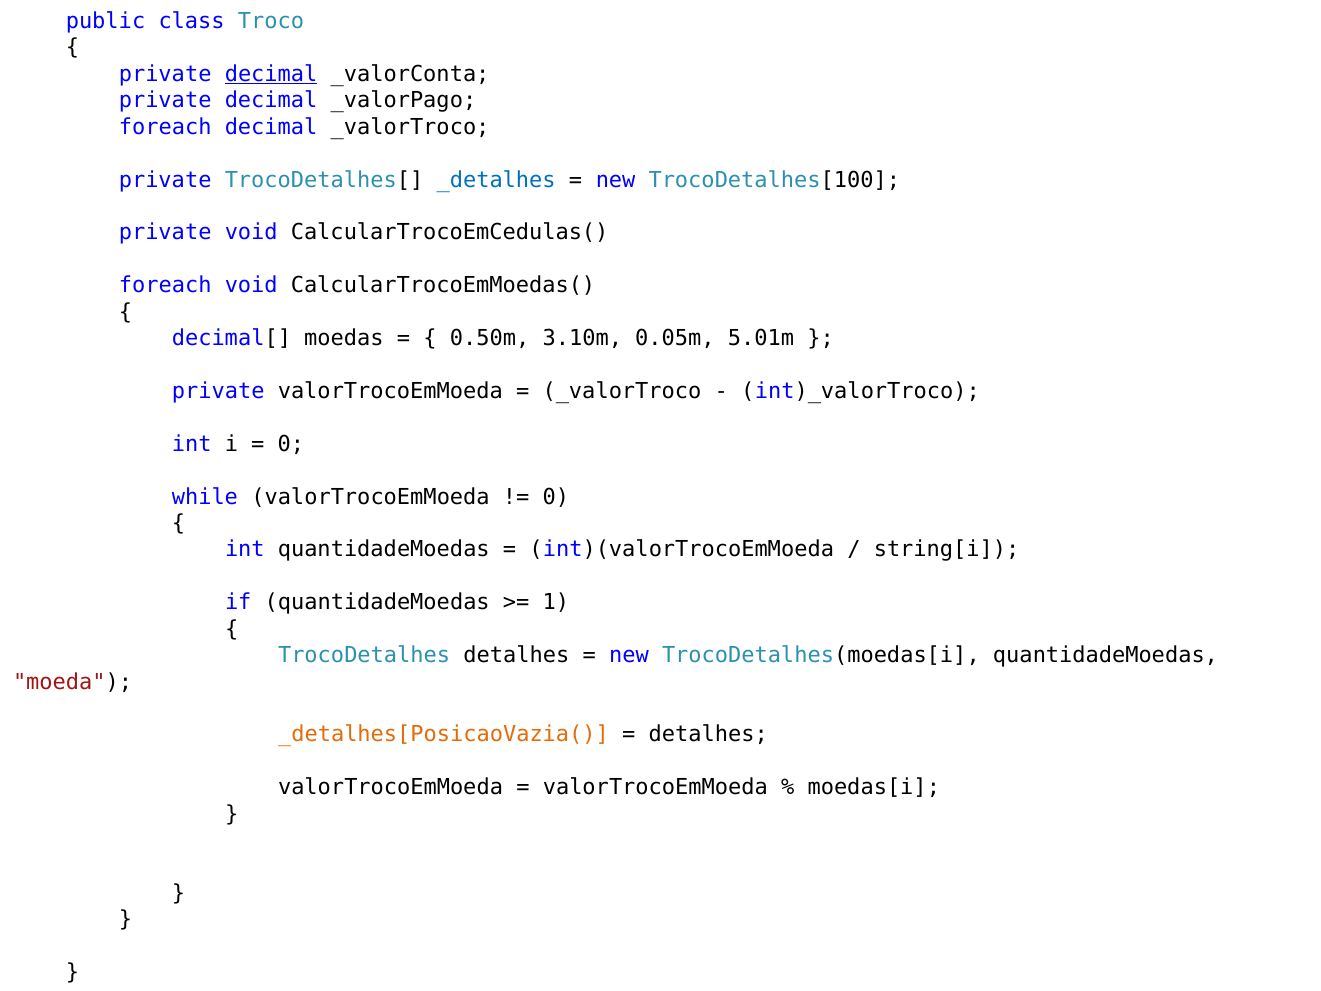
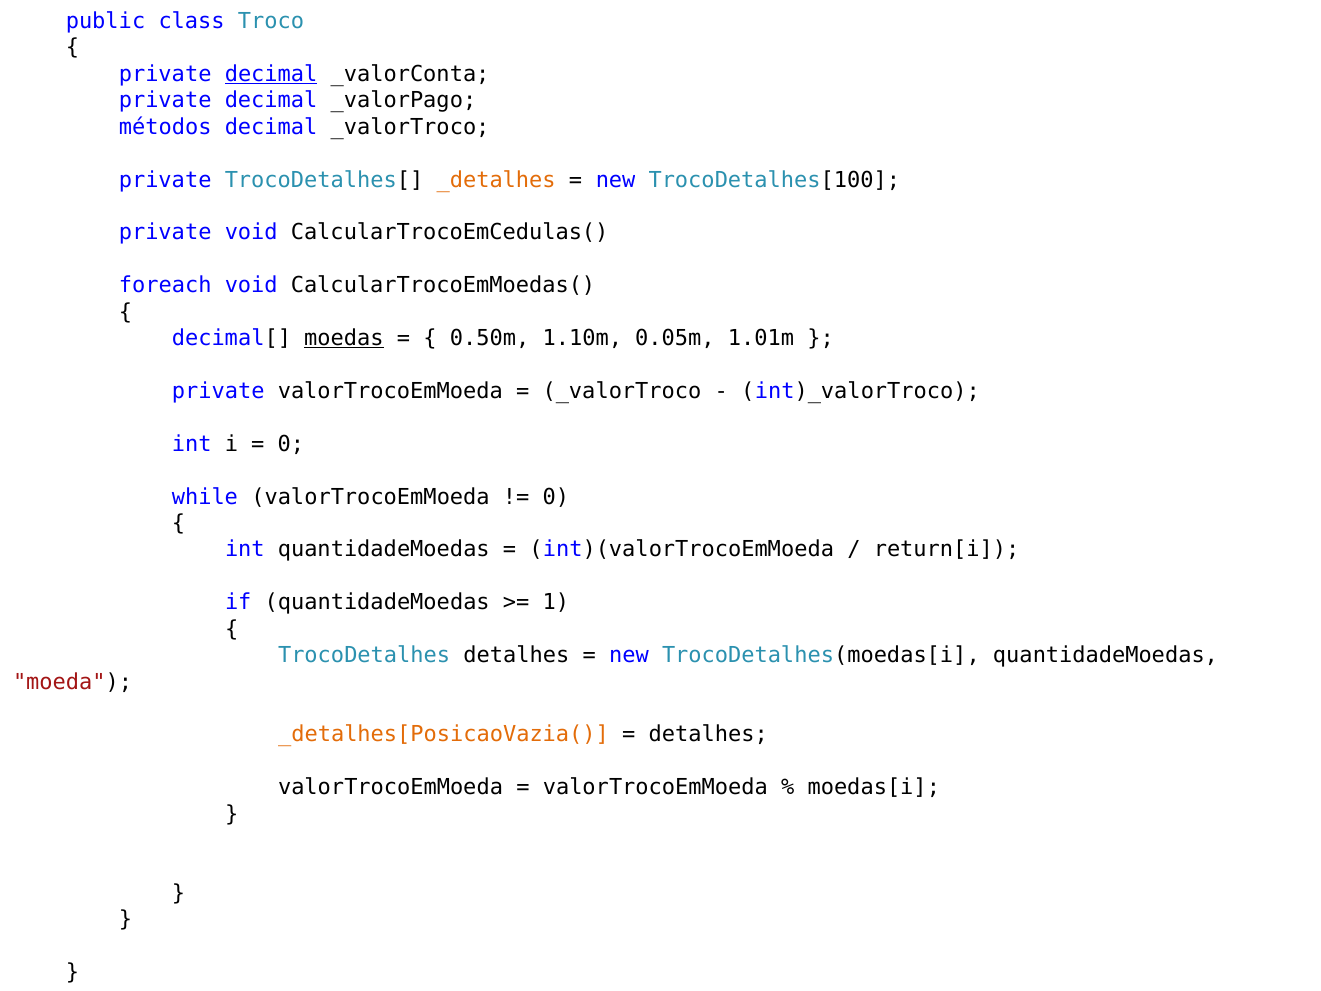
foreach at (165, 127): foreach -> métodos
_detalhes colour: blue -> orange
moedas underline: none -> present
3.10m: 3.10m -> 1.10m
5.01m: 5.01m -> 1.01m
string[i: string[i -> return[i
